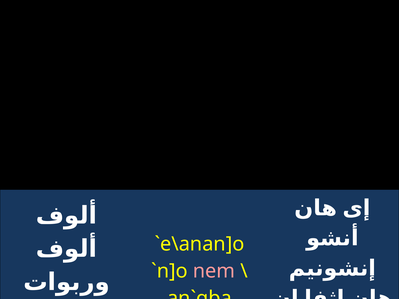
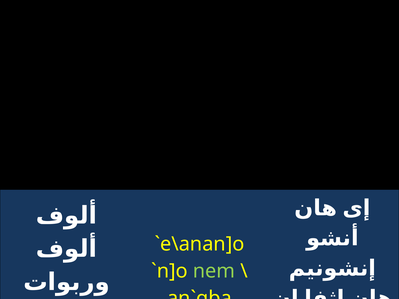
nem colour: pink -> light green
